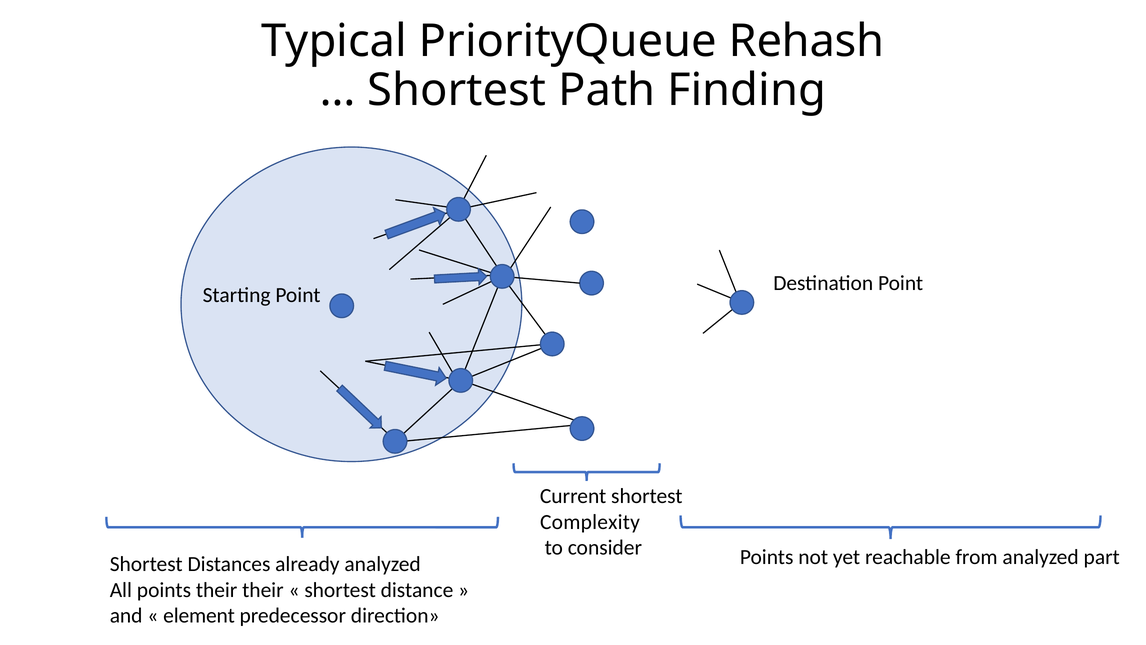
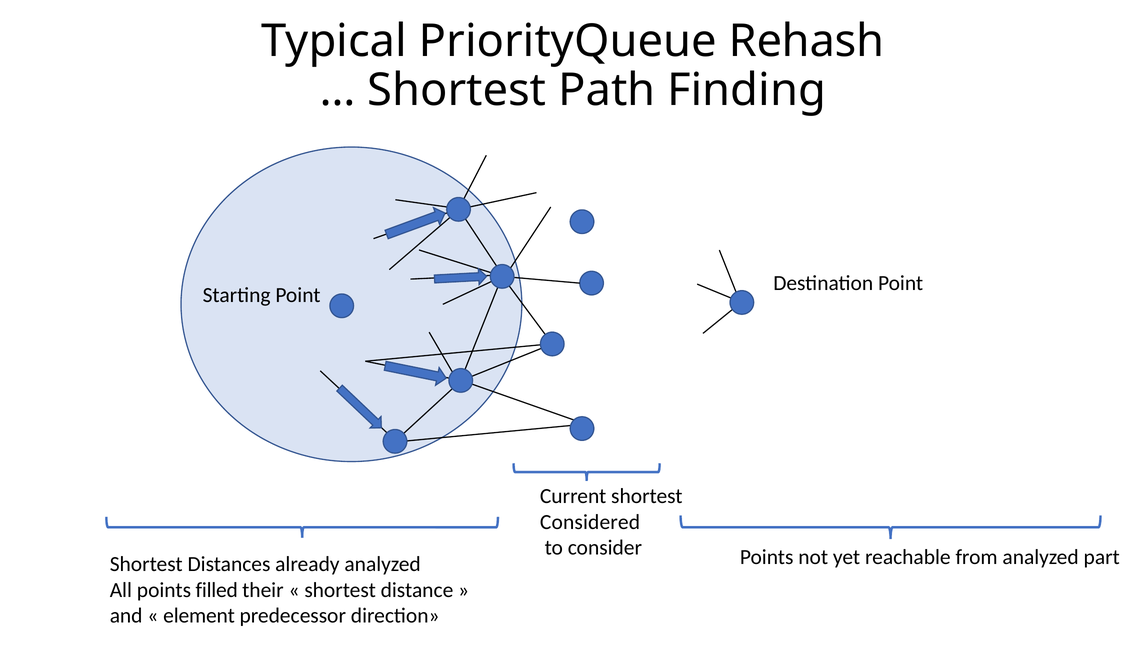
Complexity: Complexity -> Considered
points their: their -> filled
